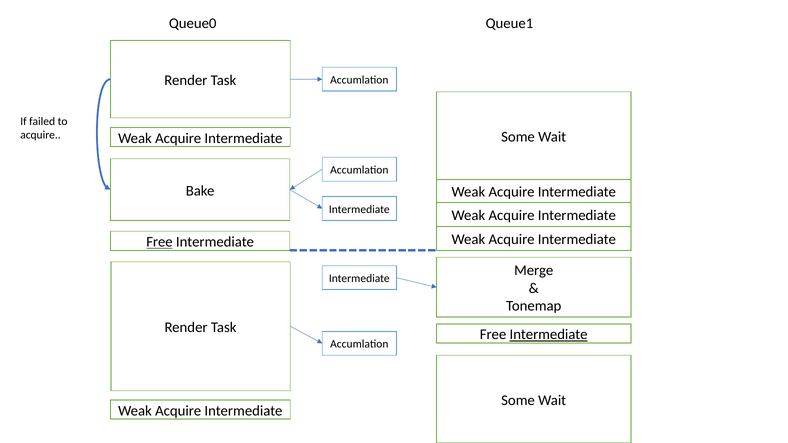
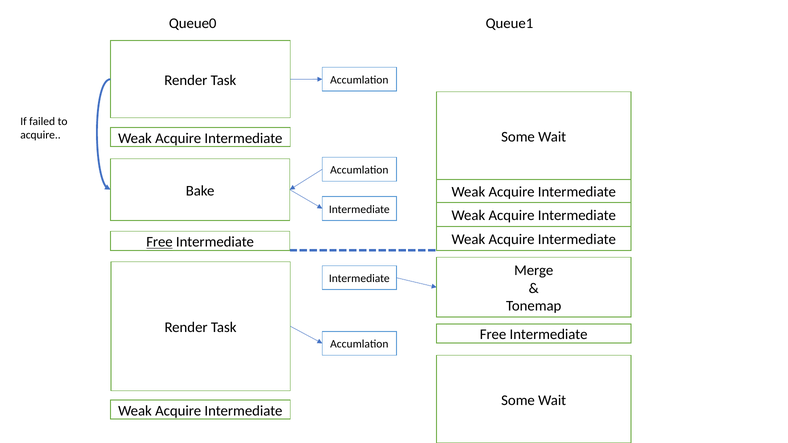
Intermediate at (549, 335) underline: present -> none
